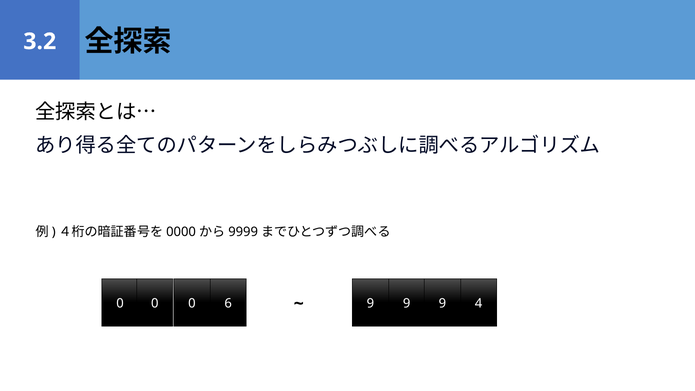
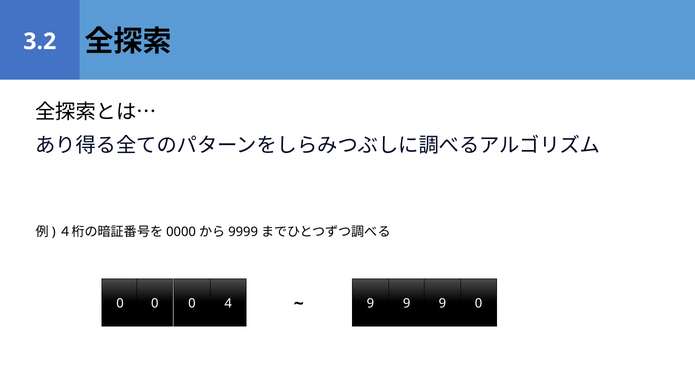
6: 6 -> 4
9 4: 4 -> 0
